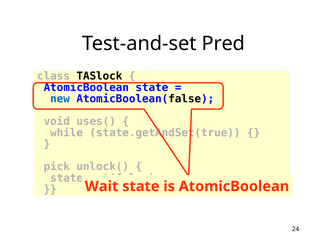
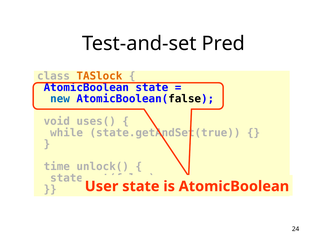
TASlock colour: black -> orange
pick: pick -> time
Wait: Wait -> User
